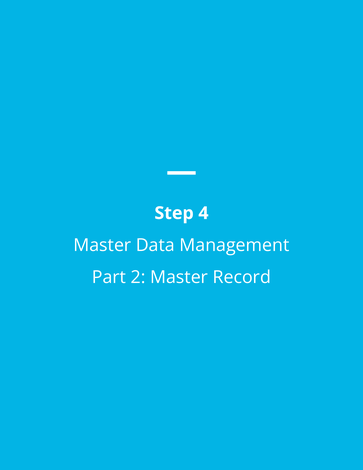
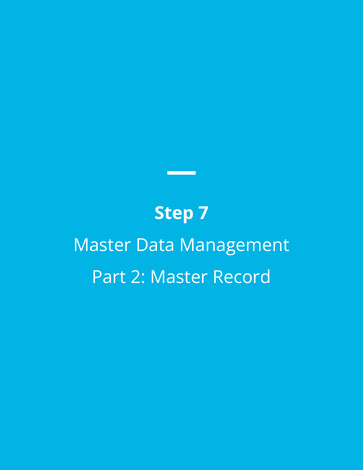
4: 4 -> 7
